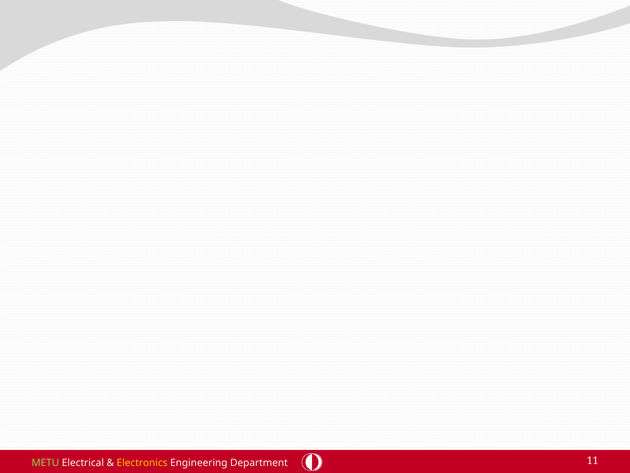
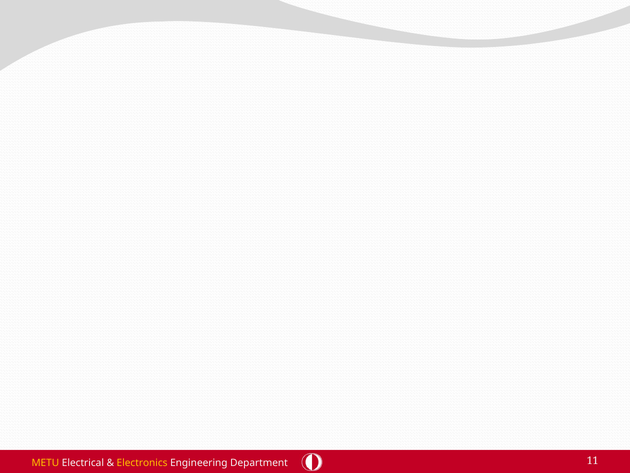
METU colour: light green -> yellow
